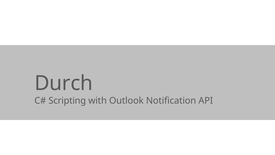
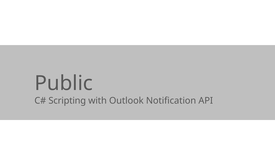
Durch: Durch -> Public
